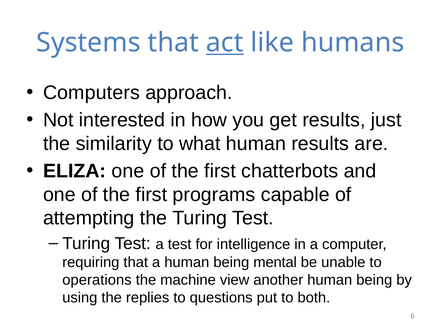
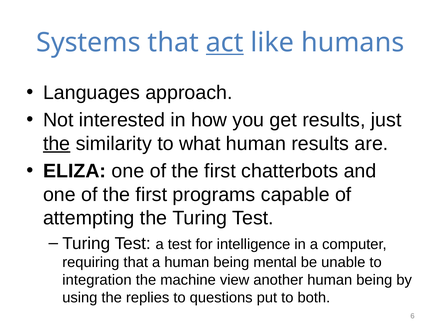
Computers: Computers -> Languages
the at (57, 143) underline: none -> present
operations: operations -> integration
